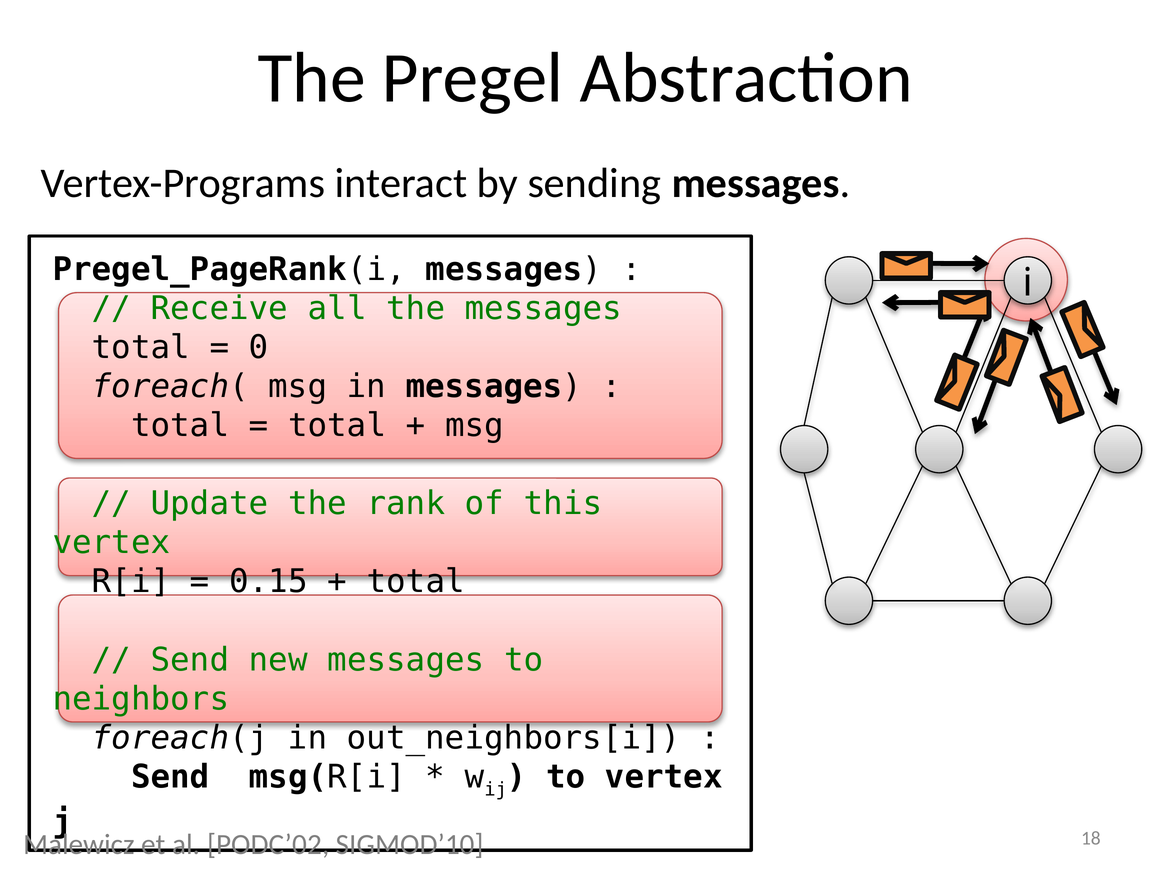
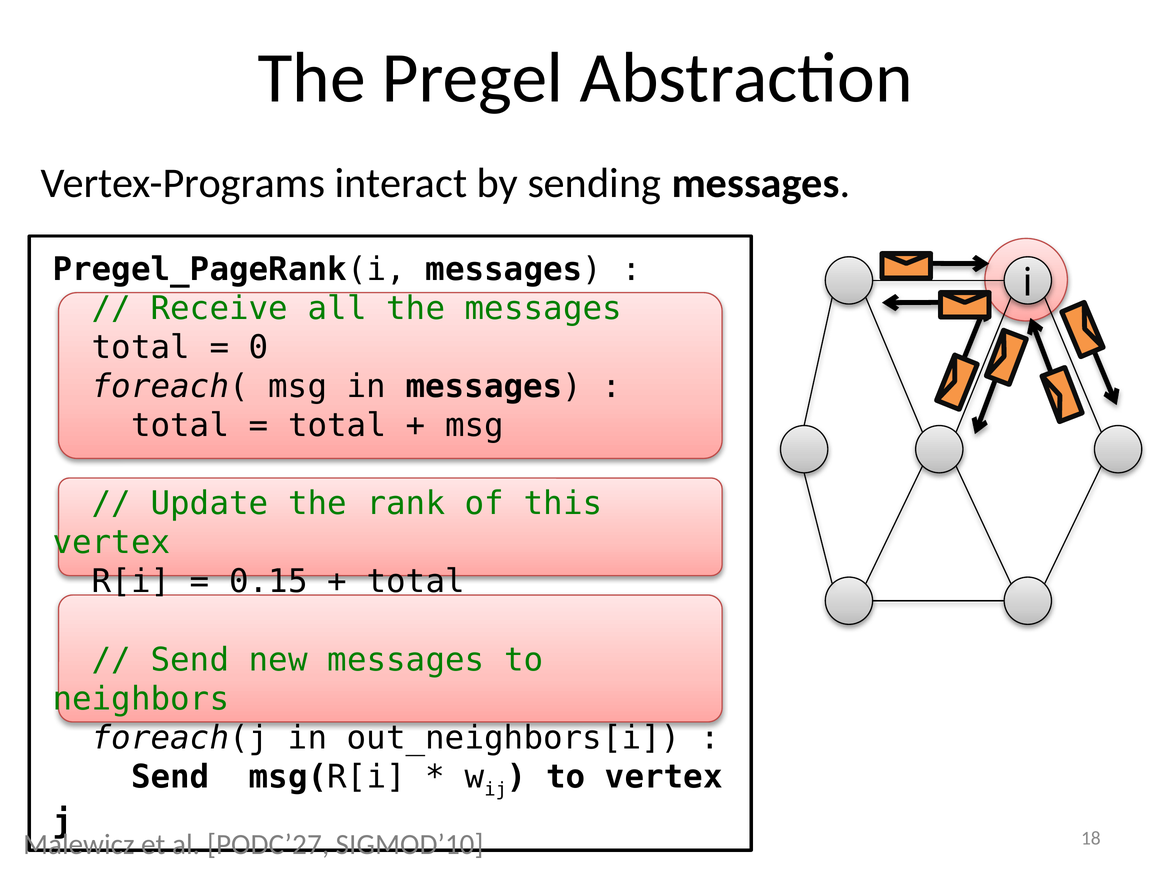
PODC’02: PODC’02 -> PODC’27
